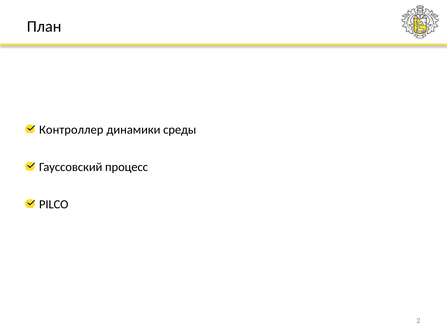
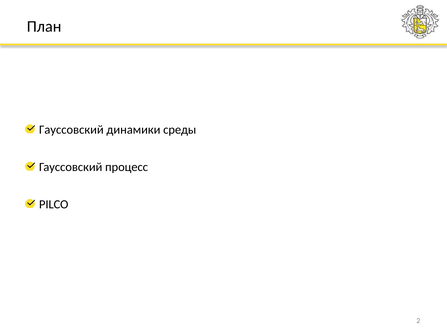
Контроллер at (71, 129): Контроллер -> Гауссовский
